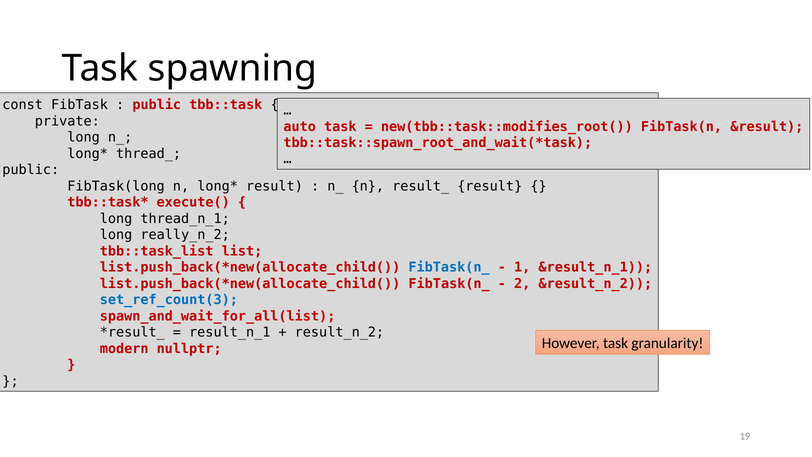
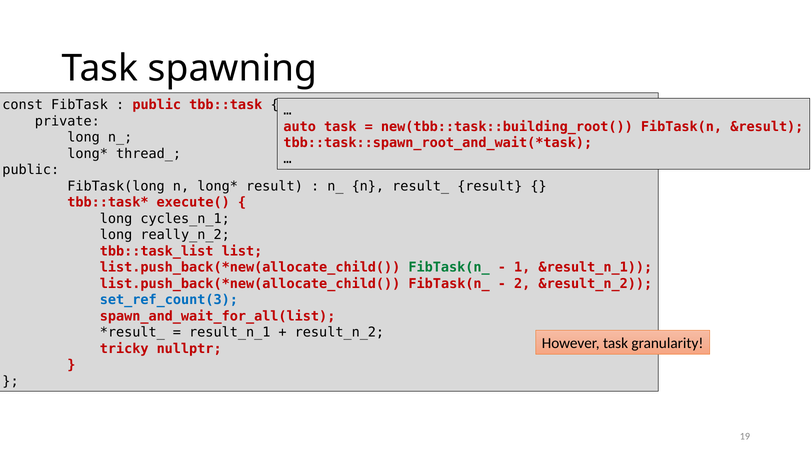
new(tbb::task::modifies_root(: new(tbb::task::modifies_root( -> new(tbb::task::building_root(
thread_n_1: thread_n_1 -> cycles_n_1
FibTask(n_ at (449, 267) colour: blue -> green
modern: modern -> tricky
